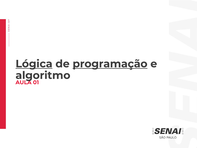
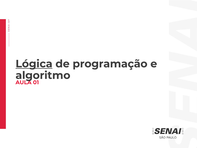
programação underline: present -> none
